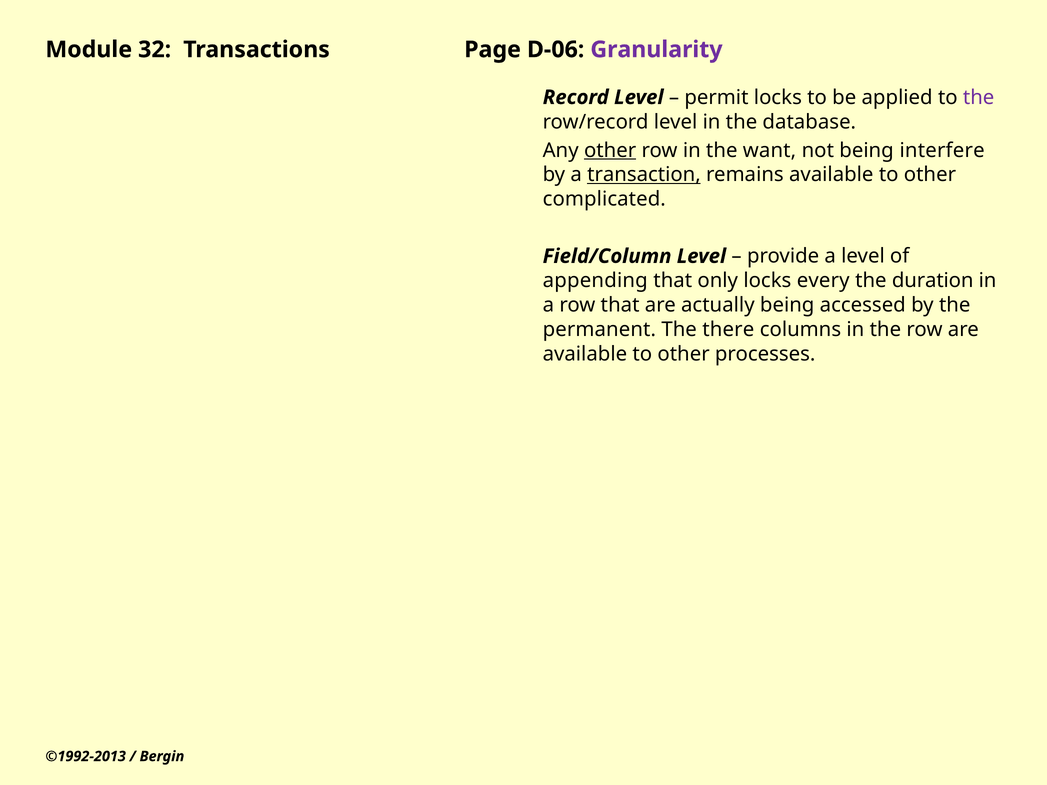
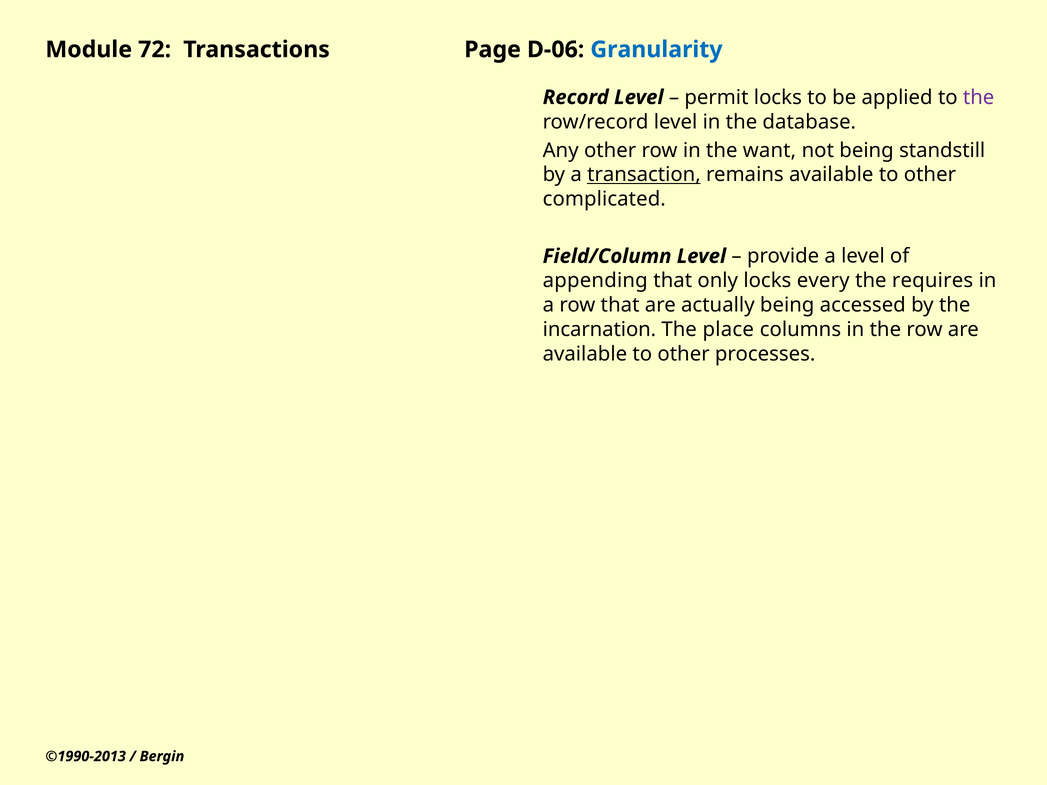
32: 32 -> 72
Granularity colour: purple -> blue
other at (610, 150) underline: present -> none
interfere: interfere -> standstill
duration: duration -> requires
permanent: permanent -> incarnation
there: there -> place
©1992-2013: ©1992-2013 -> ©1990-2013
